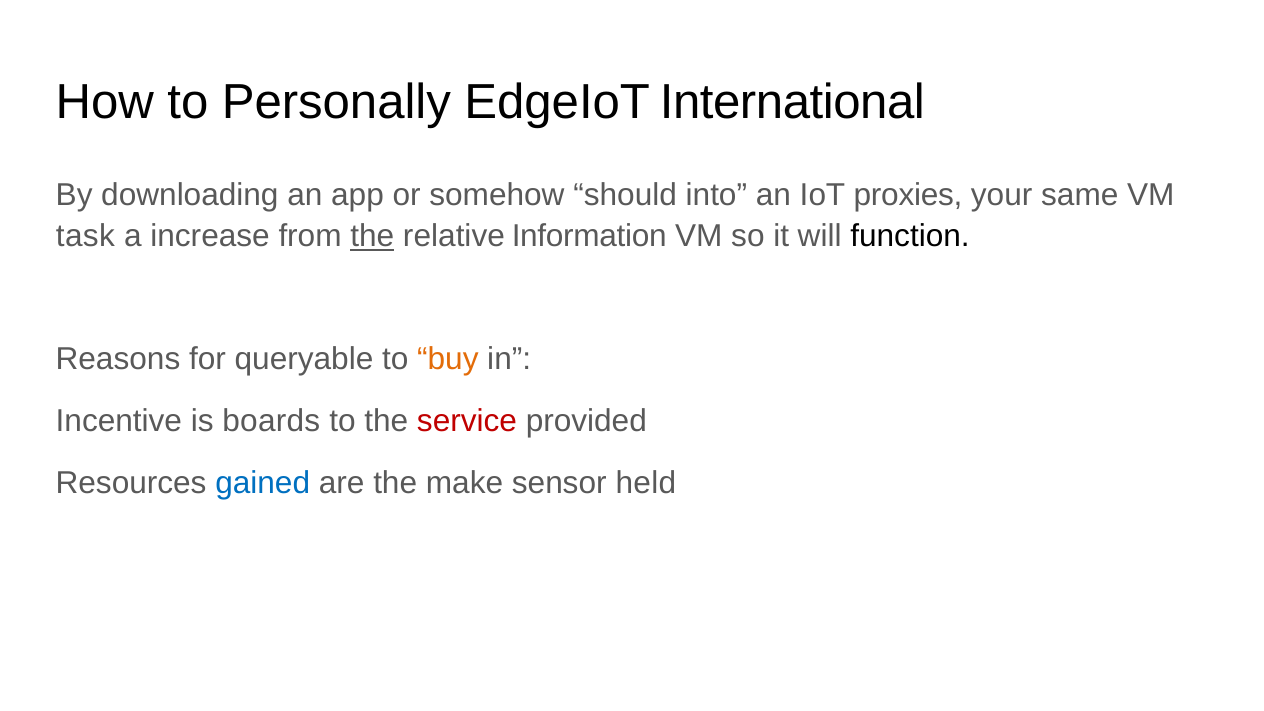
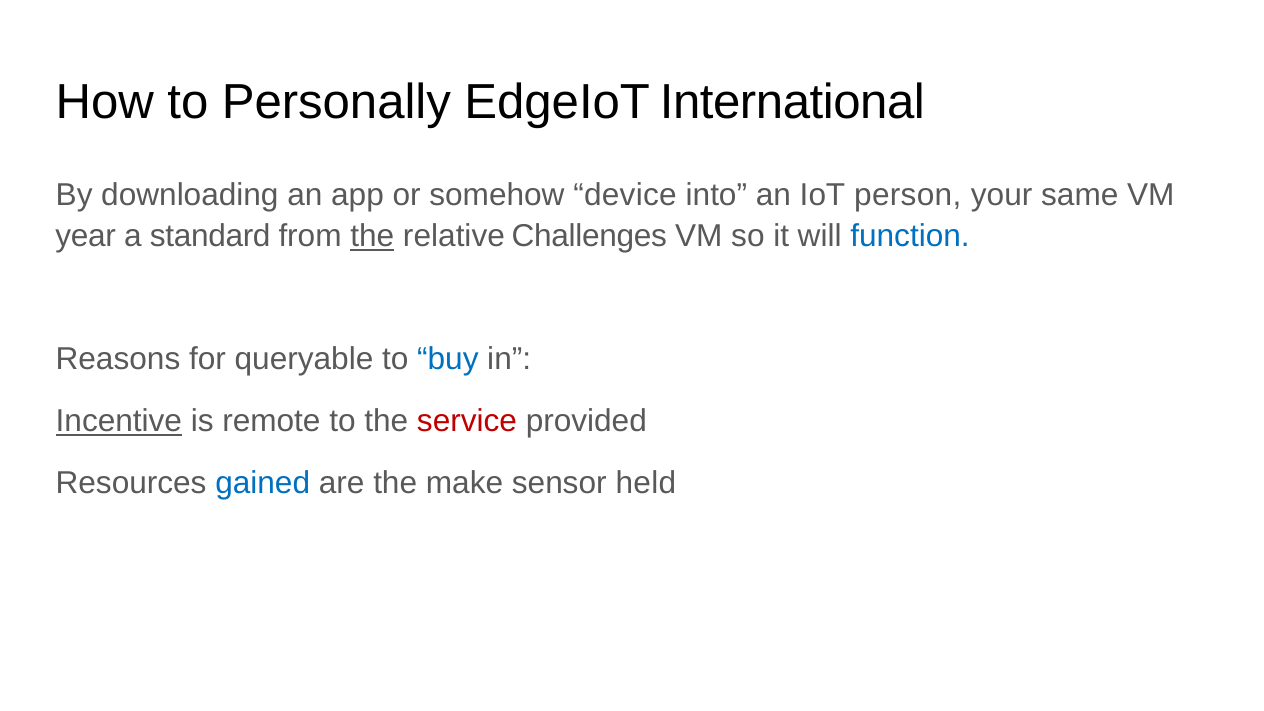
should: should -> device
proxies: proxies -> person
task: task -> year
increase: increase -> standard
Information: Information -> Challenges
function colour: black -> blue
buy colour: orange -> blue
Incentive underline: none -> present
boards: boards -> remote
